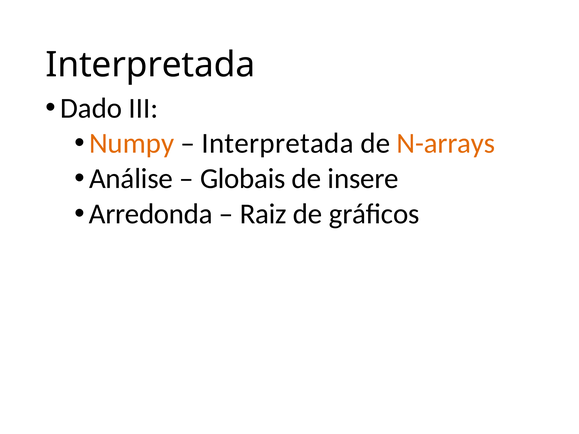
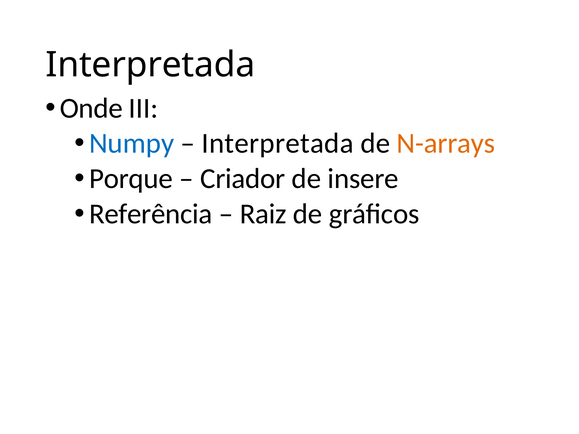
Dado: Dado -> Onde
Numpy colour: orange -> blue
Análise: Análise -> Porque
Globais: Globais -> Criador
Arredonda: Arredonda -> Referência
